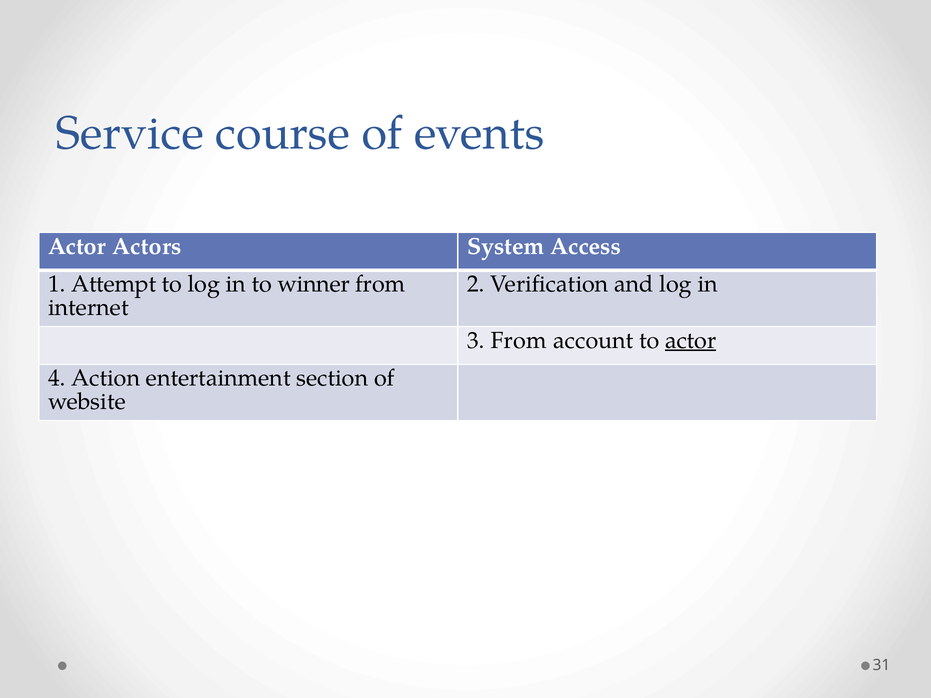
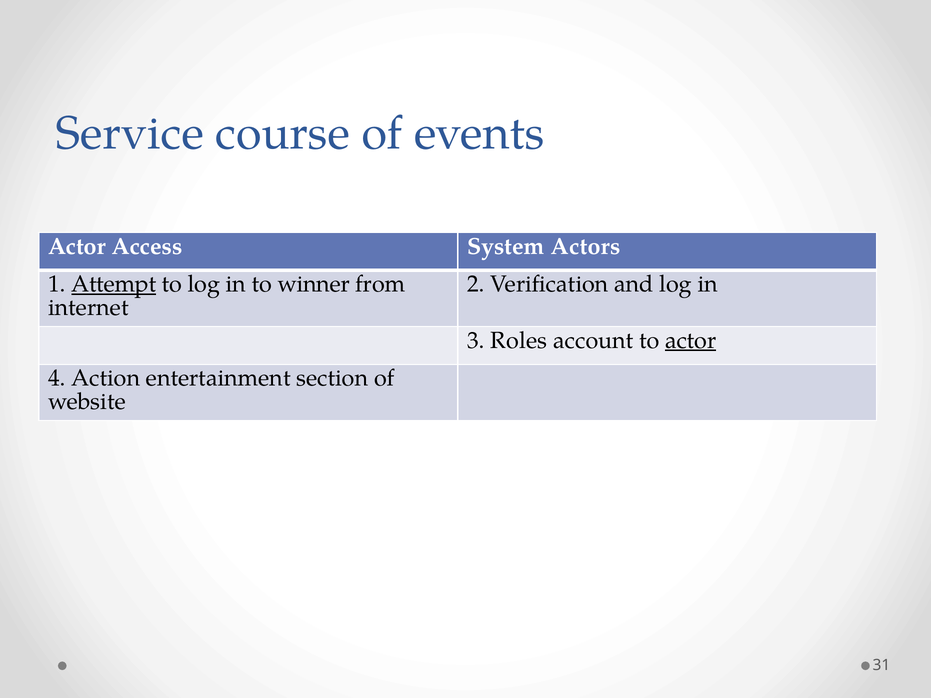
Actors: Actors -> Access
Access: Access -> Actors
Attempt underline: none -> present
3 From: From -> Roles
